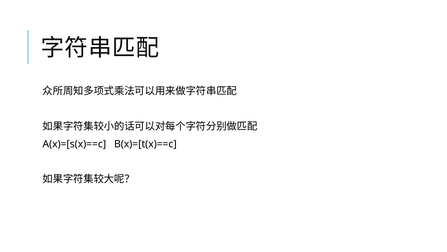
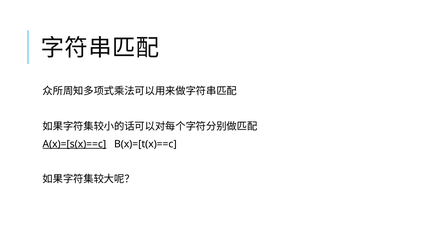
A(x)=[s(x)==c underline: none -> present
